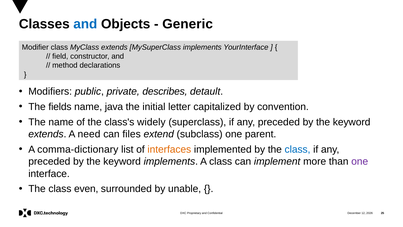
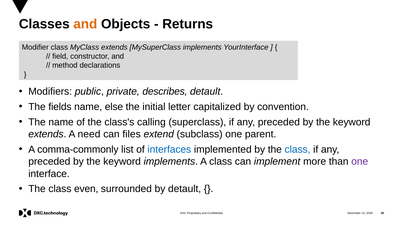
and at (85, 24) colour: blue -> orange
Generic: Generic -> Returns
java: java -> else
widely: widely -> calling
comma-dictionary: comma-dictionary -> comma-commonly
interfaces colour: orange -> blue
by unable: unable -> detault
